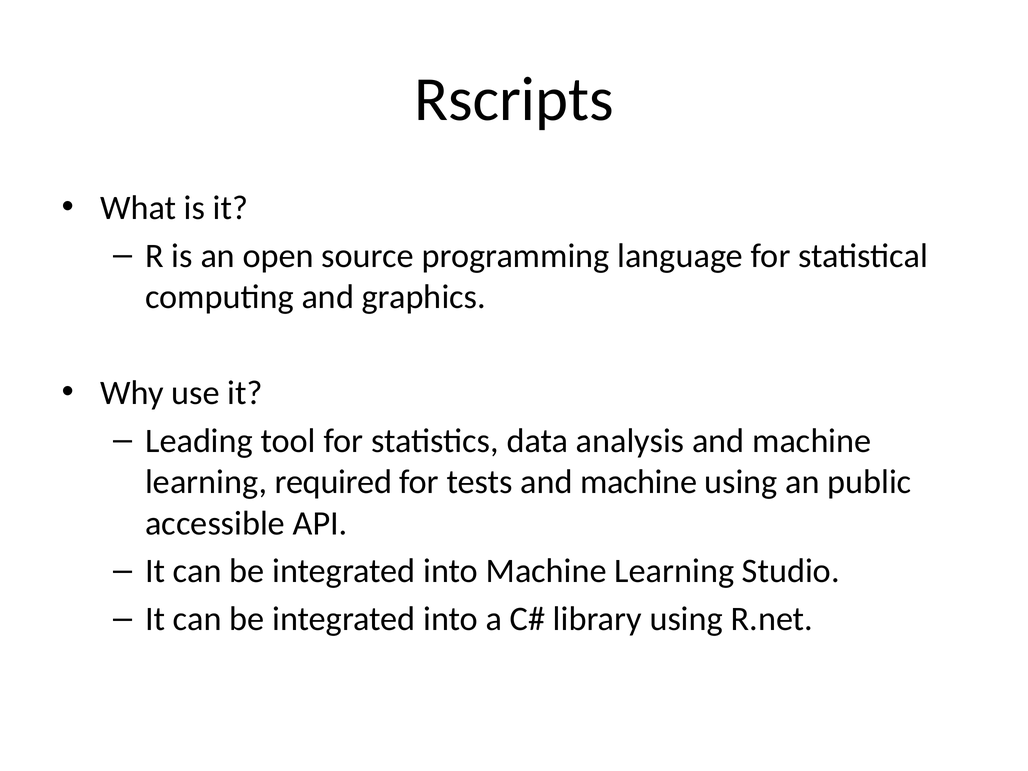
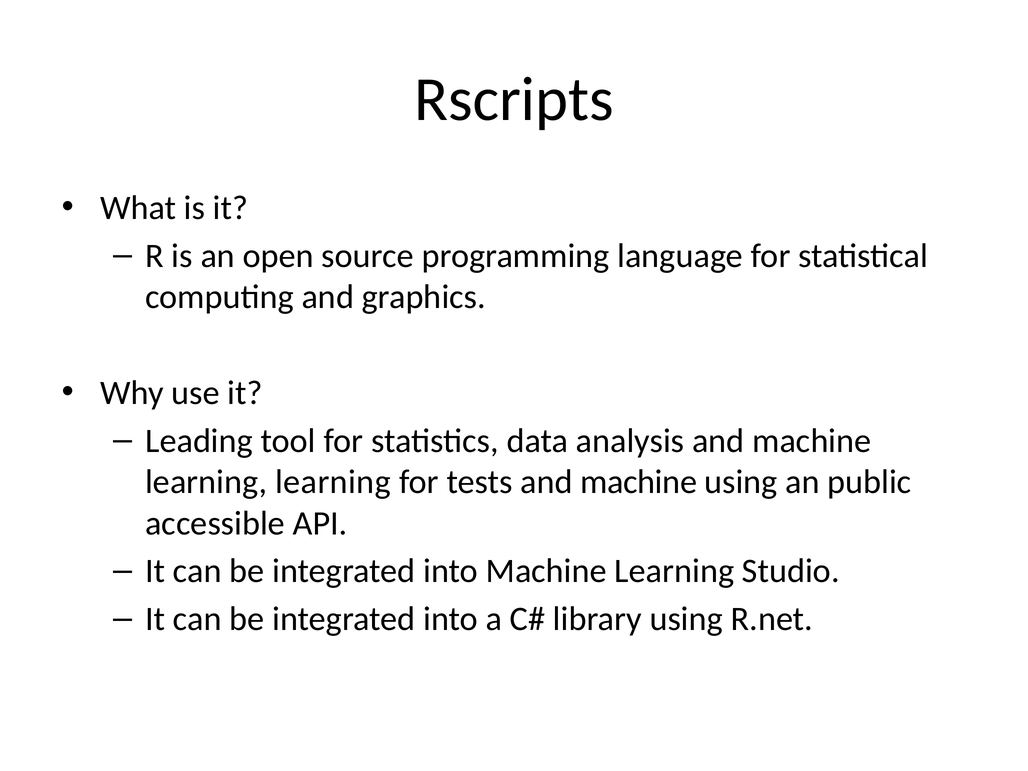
learning required: required -> learning
